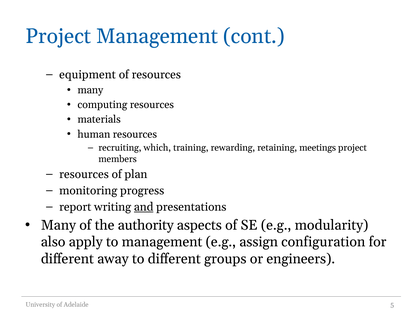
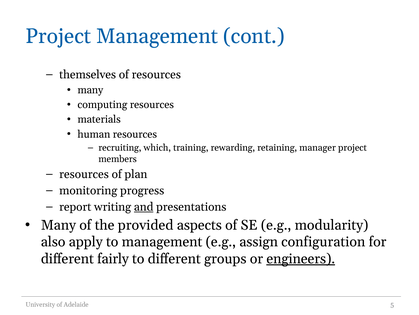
equipment: equipment -> themselves
meetings: meetings -> manager
authority: authority -> provided
away: away -> fairly
engineers underline: none -> present
